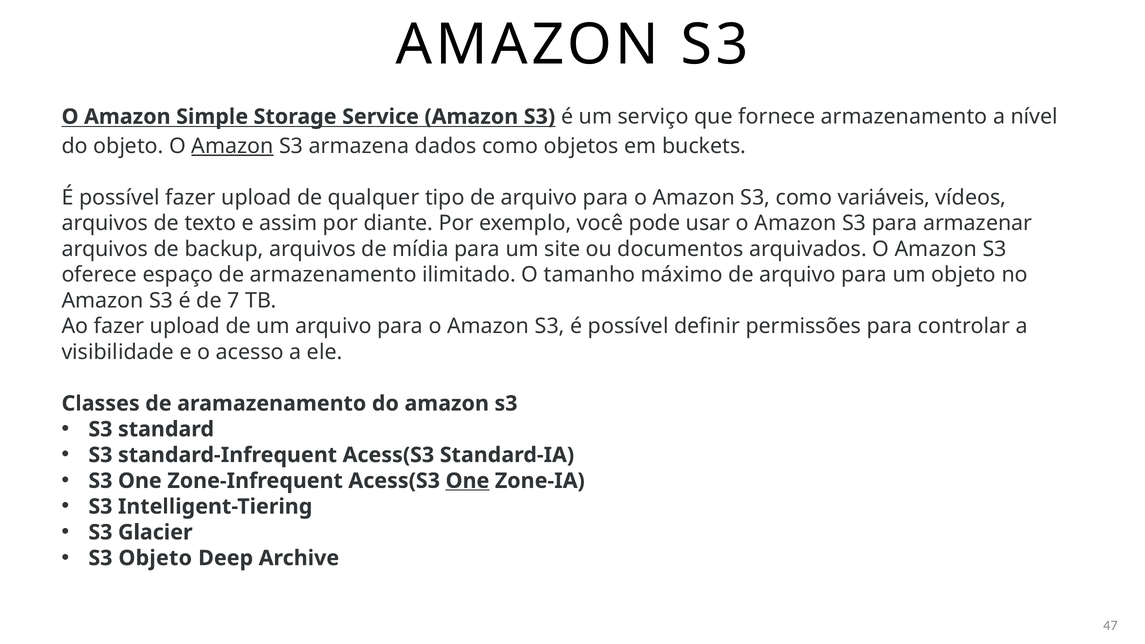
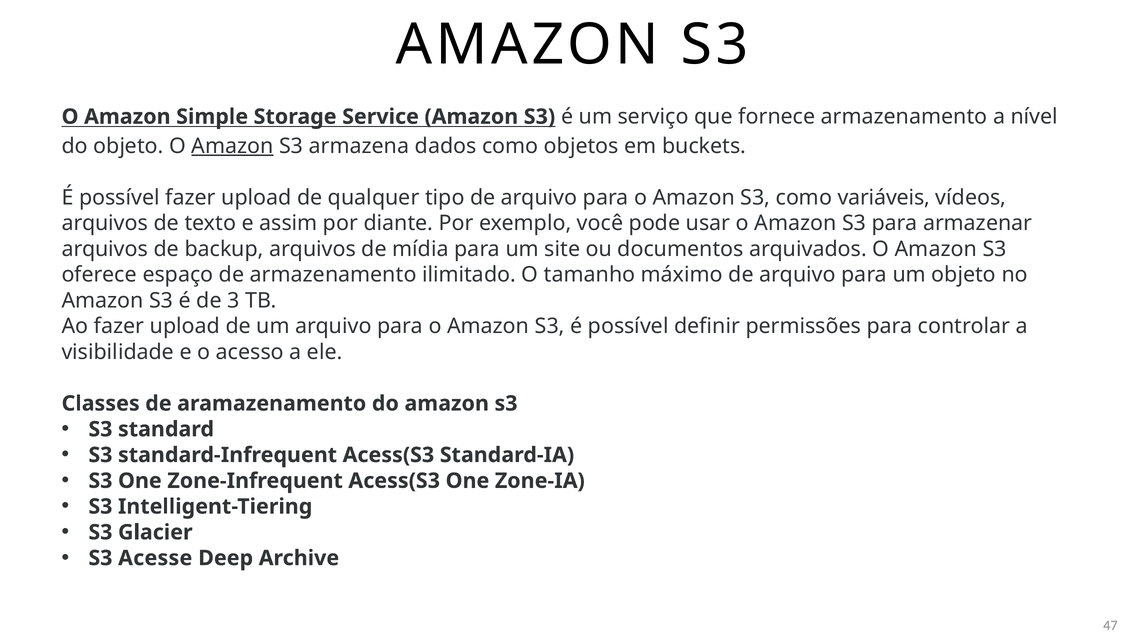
7: 7 -> 3
One at (467, 481) underline: present -> none
S3 Objeto: Objeto -> Acesse
